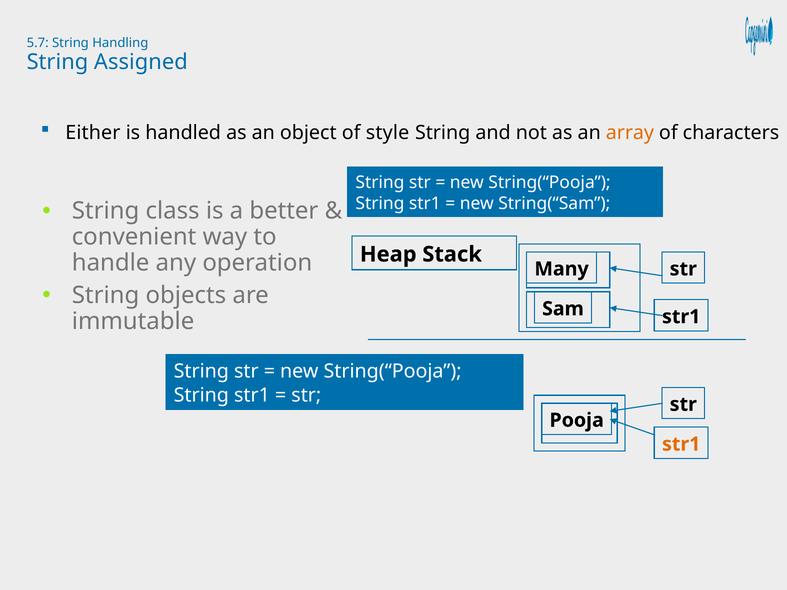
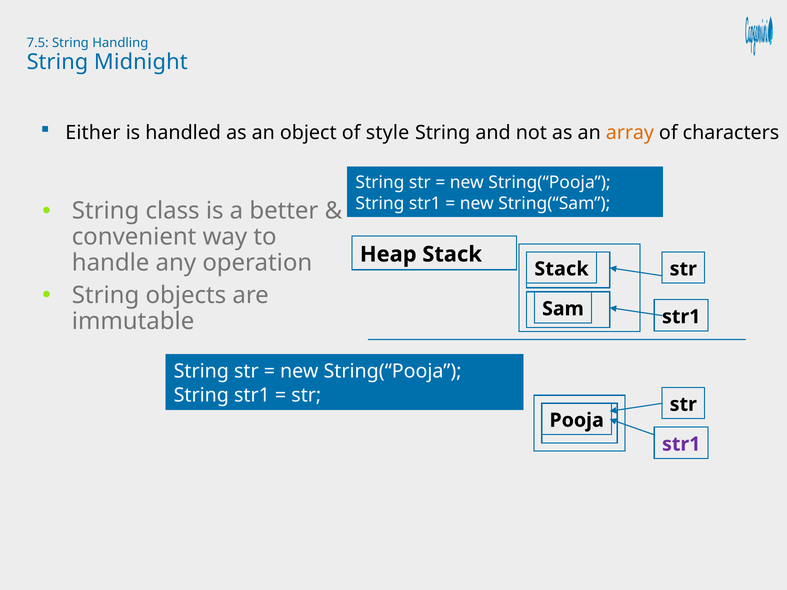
5.7: 5.7 -> 7.5
Assigned: Assigned -> Midnight
Many at (562, 269): Many -> Stack
str1 at (681, 444) colour: orange -> purple
